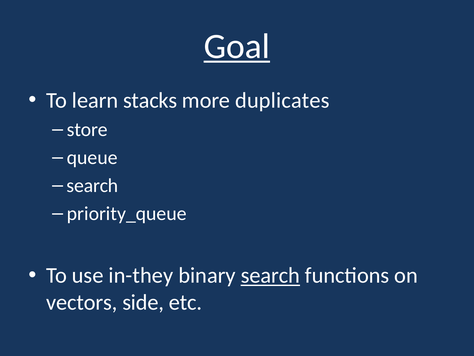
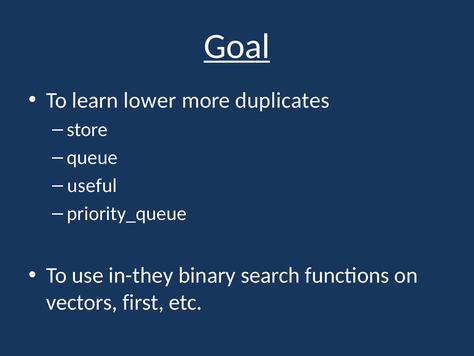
stacks: stacks -> lower
search at (92, 185): search -> useful
search at (270, 275) underline: present -> none
side: side -> first
